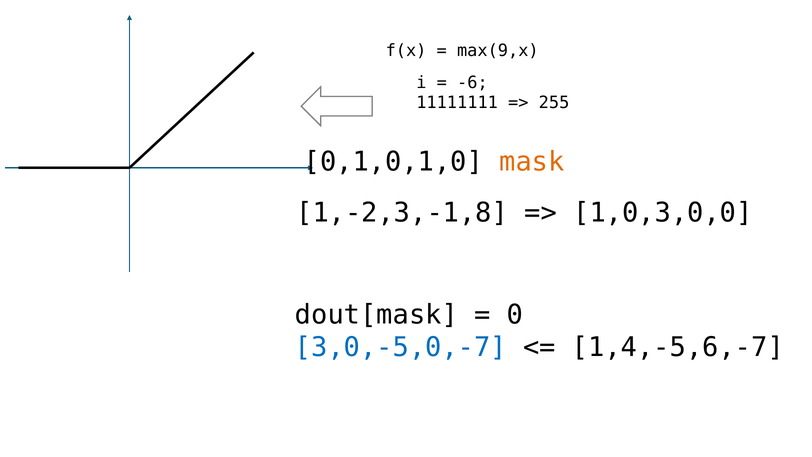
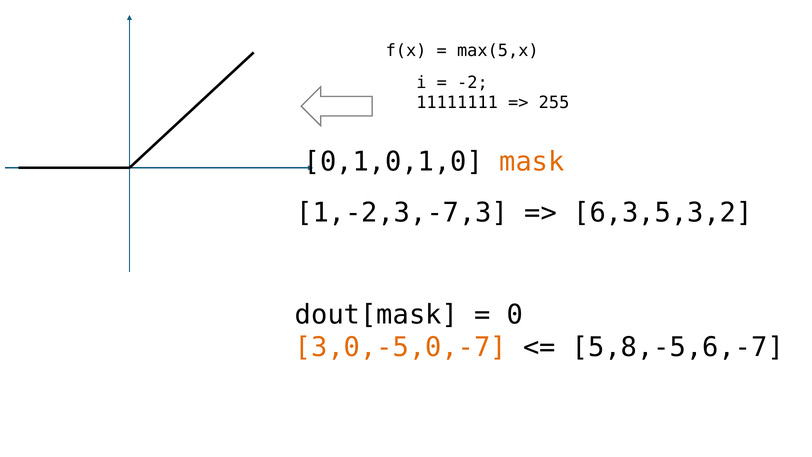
max(9,x: max(9,x -> max(5,x
-6: -6 -> -2
1,-2,3,-1,8: 1,-2,3,-1,8 -> 1,-2,3,-7,3
1,0,3,0,0: 1,0,3,0,0 -> 6,3,5,3,2
3,0,-5,0,-7 colour: blue -> orange
1,4,-5,6,-7: 1,4,-5,6,-7 -> 5,8,-5,6,-7
